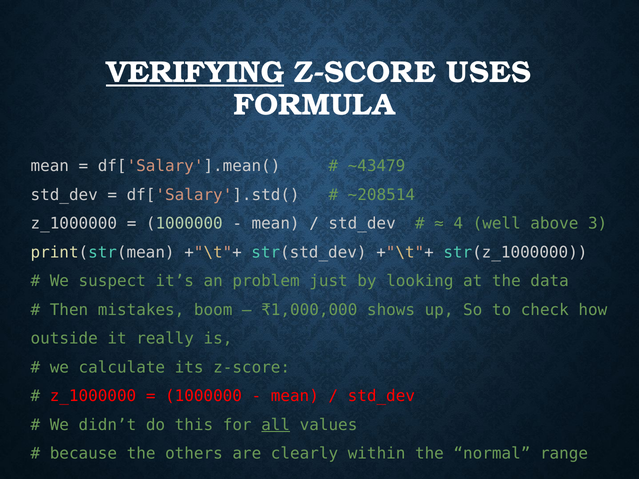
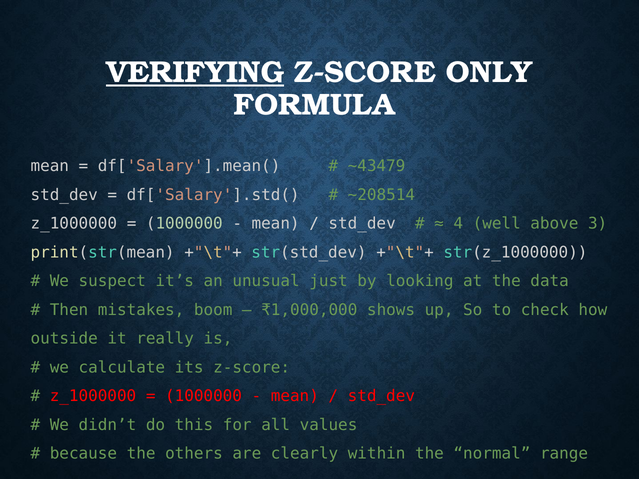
USES: USES -> ONLY
problem: problem -> unusual
all underline: present -> none
